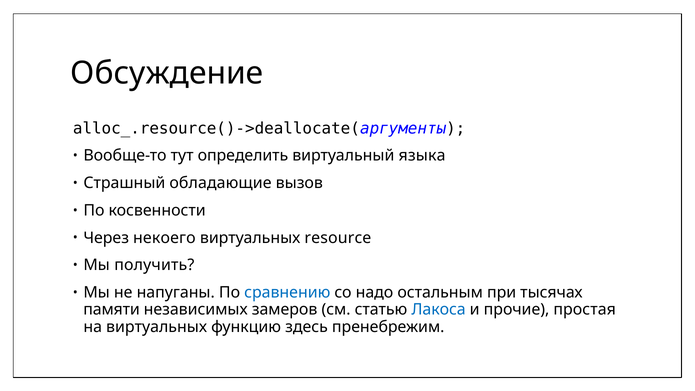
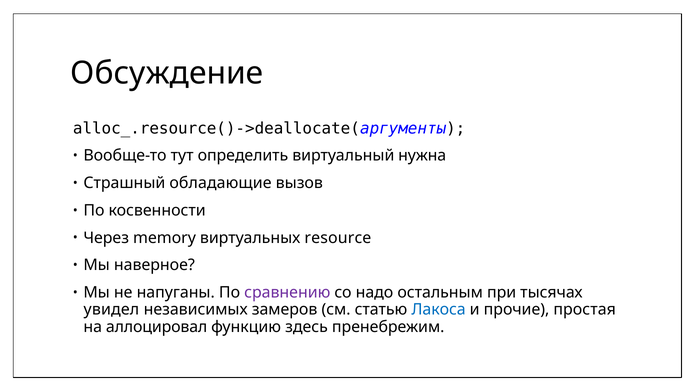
языка: языка -> нужна
некоего: некоего -> memory
получить: получить -> наверное
сравнению colour: blue -> purple
памяти: памяти -> увидел
на виртуальных: виртуальных -> аллоцировал
